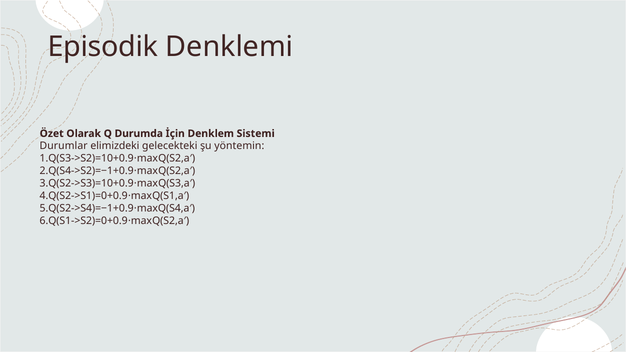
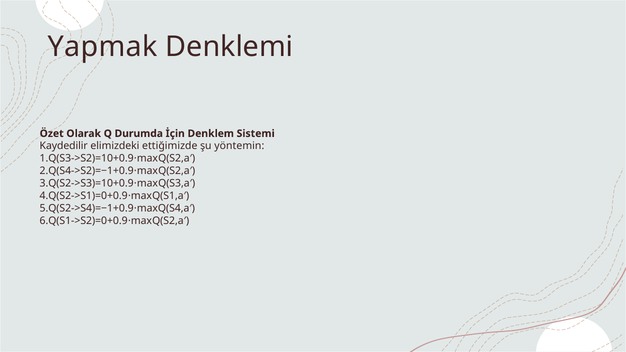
Episodik: Episodik -> Yapmak
Durumlar: Durumlar -> Kaydedilir
gelecekteki: gelecekteki -> ettiğimizde
